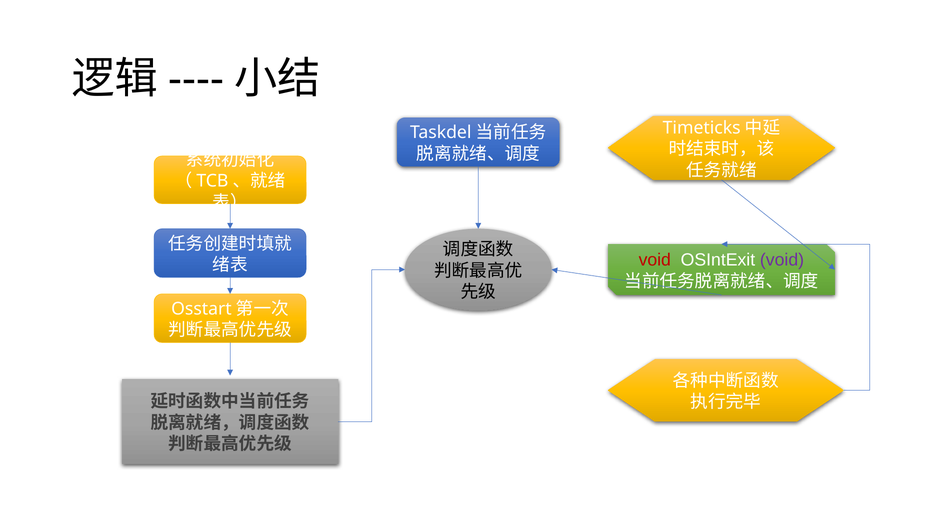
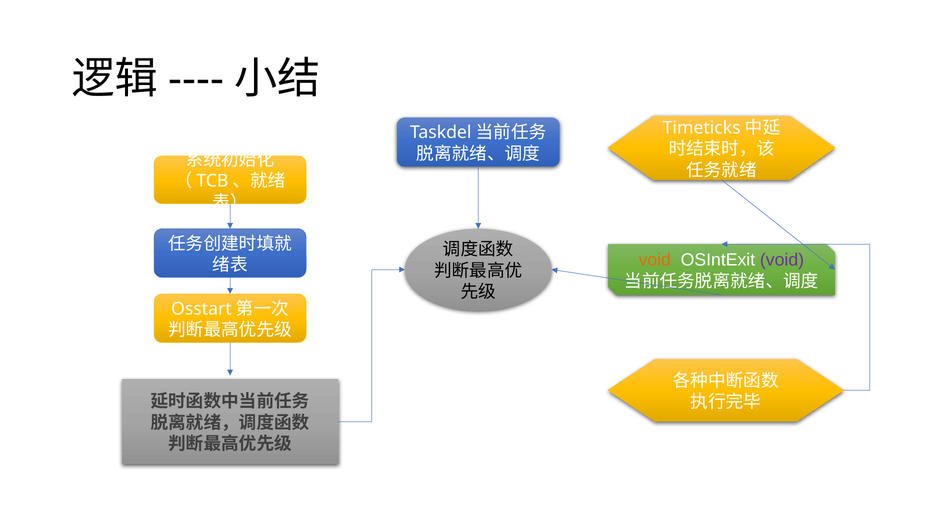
void at (655, 260) colour: red -> orange
